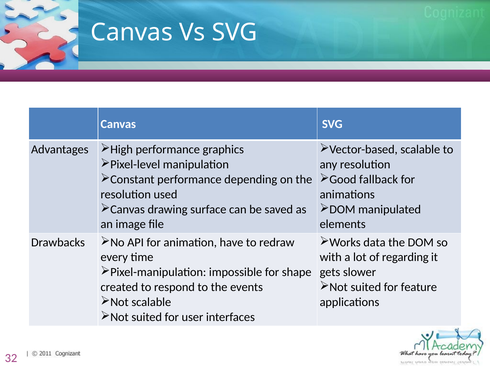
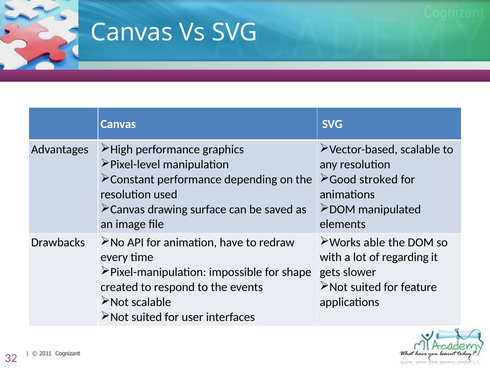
fallback: fallback -> stroked
data: data -> able
